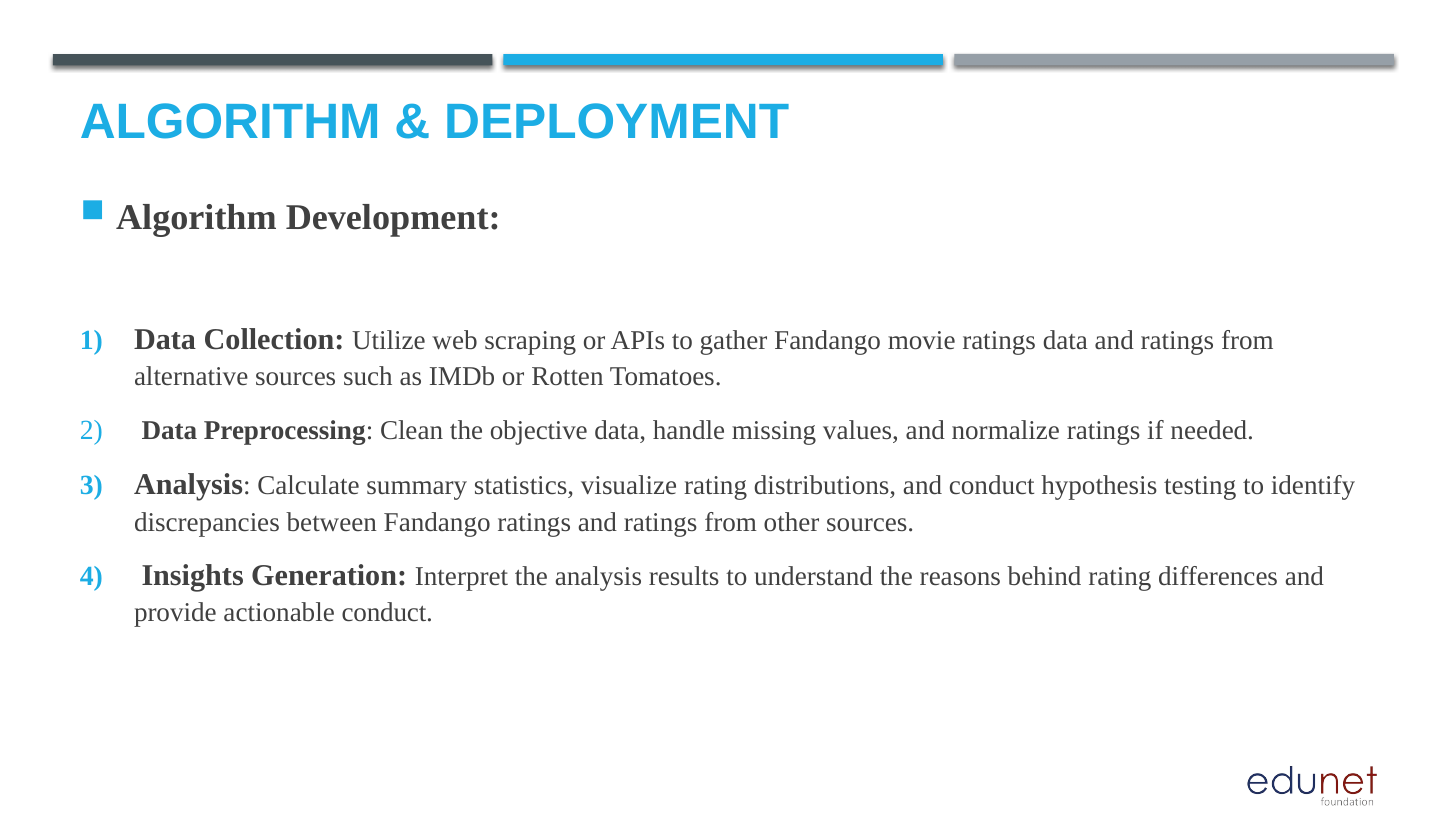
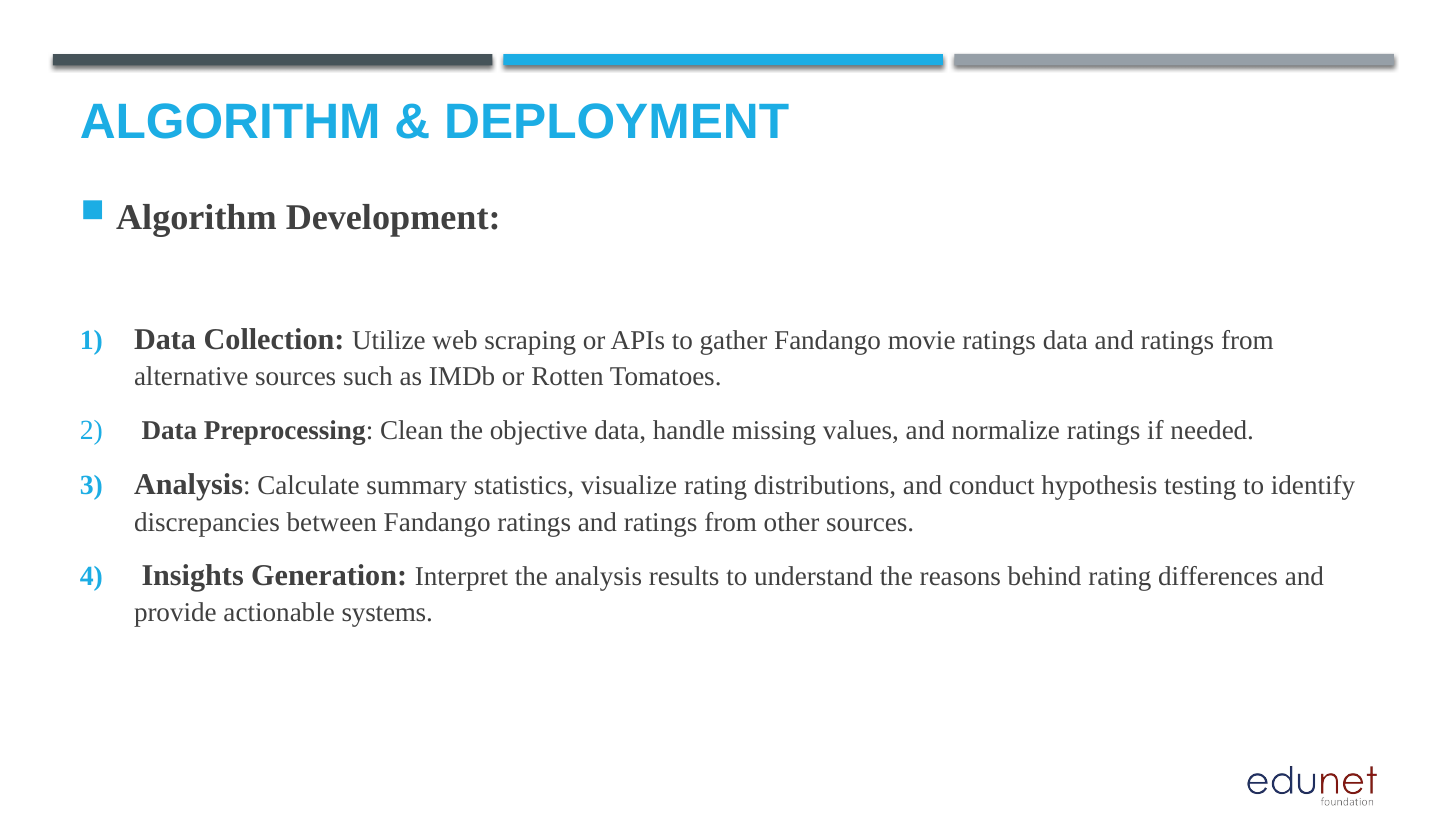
actionable conduct: conduct -> systems
